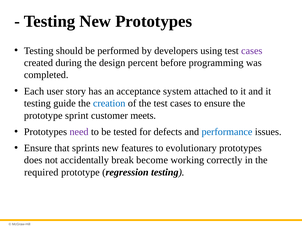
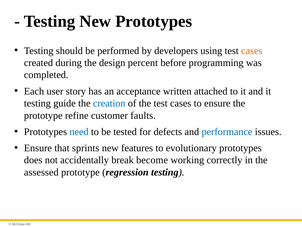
cases at (252, 51) colour: purple -> orange
system: system -> written
sprint: sprint -> refine
meets: meets -> faults
need colour: purple -> blue
required: required -> assessed
